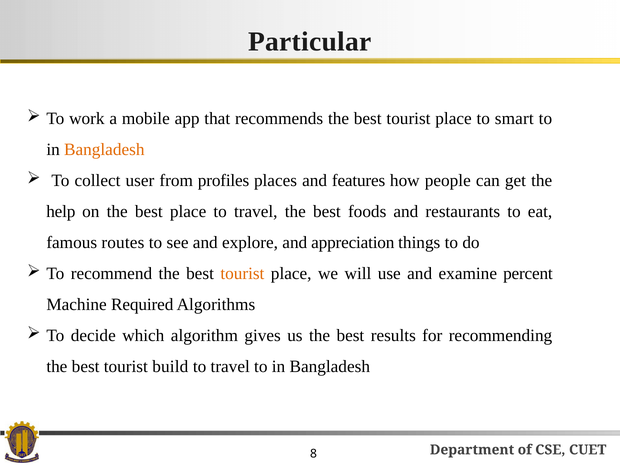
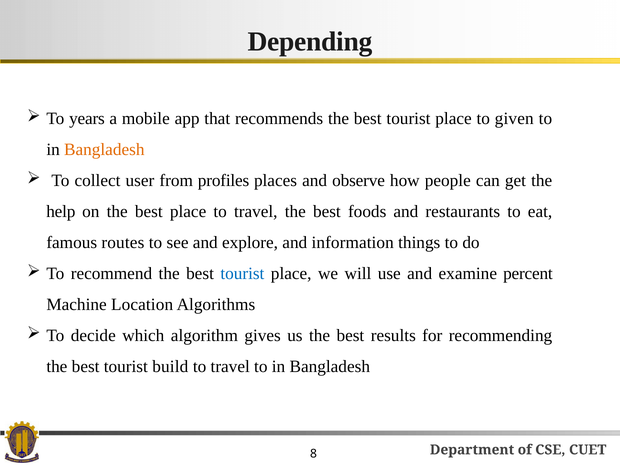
Particular: Particular -> Depending
work: work -> years
smart: smart -> given
features: features -> observe
appreciation: appreciation -> information
tourist at (242, 274) colour: orange -> blue
Required: Required -> Location
